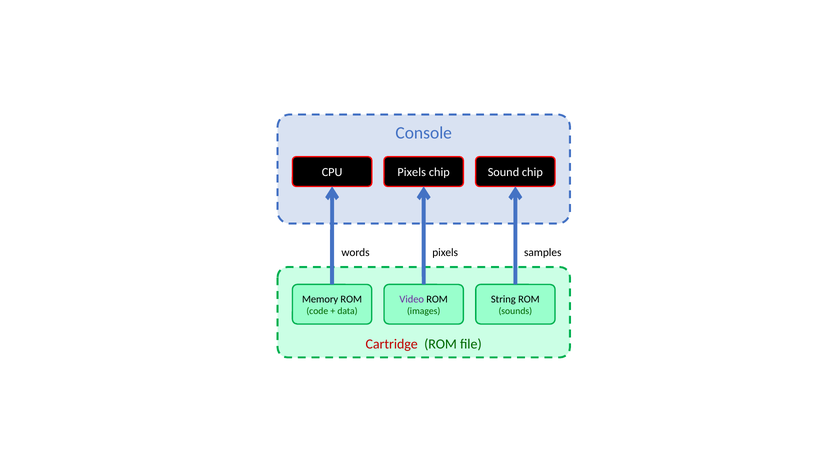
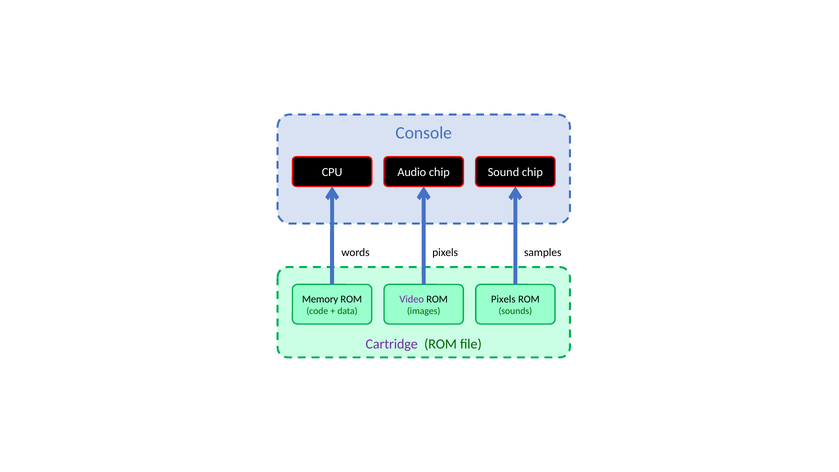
CPU Pixels: Pixels -> Audio
String at (503, 299): String -> Pixels
Cartridge colour: red -> purple
